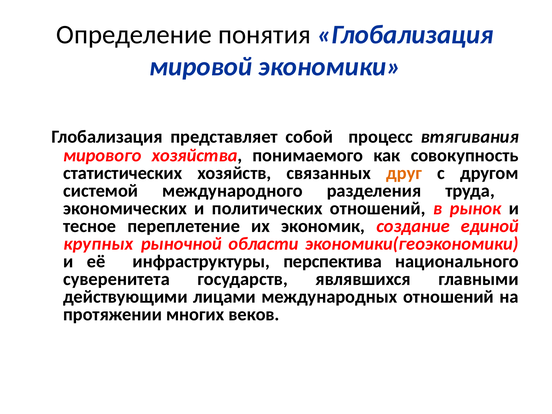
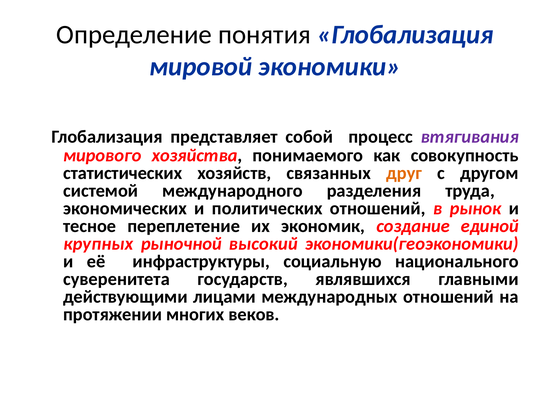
втягивания colour: black -> purple
области: области -> высокий
перспектива: перспектива -> социальную
